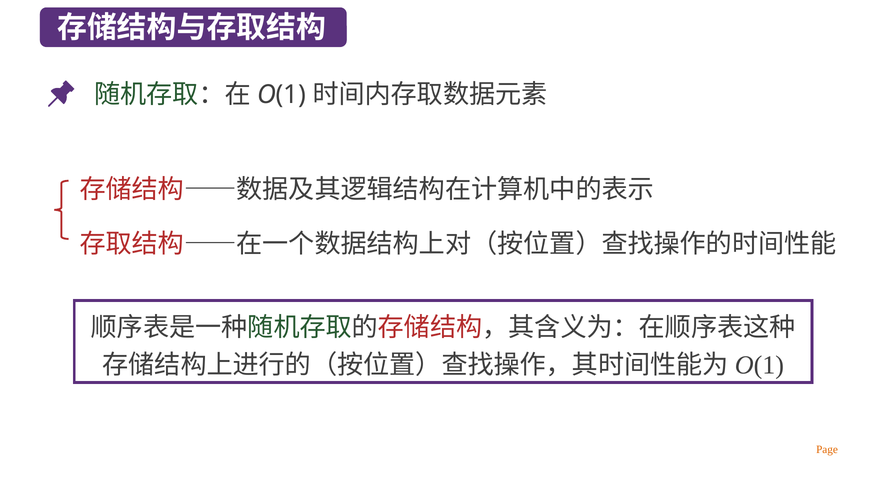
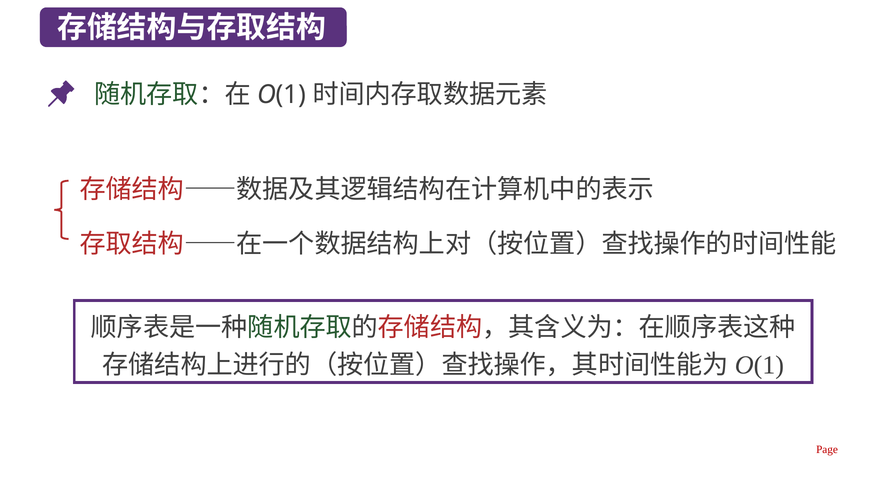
Page colour: orange -> red
